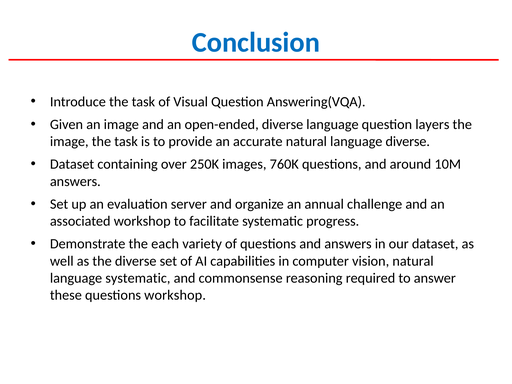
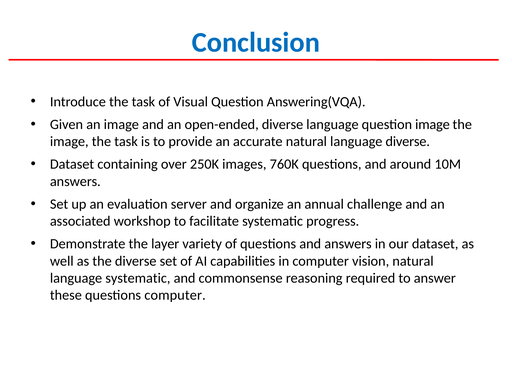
question layers: layers -> image
each: each -> layer
questions workshop: workshop -> computer
